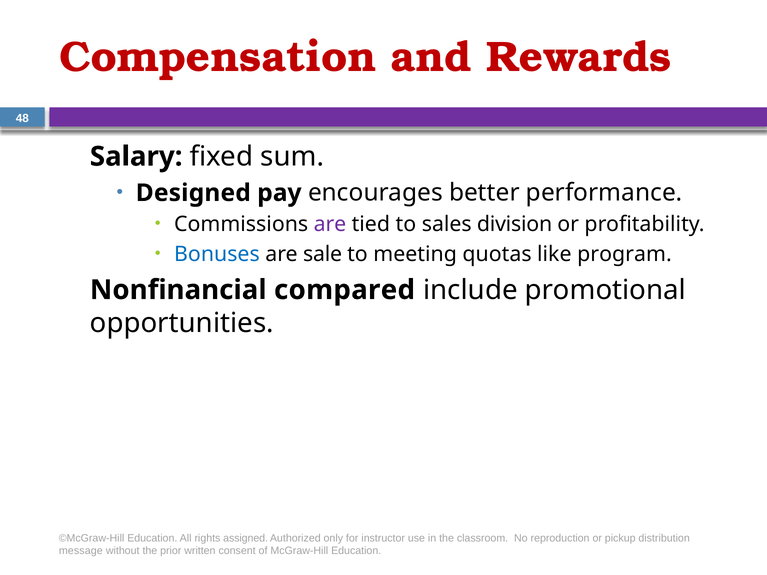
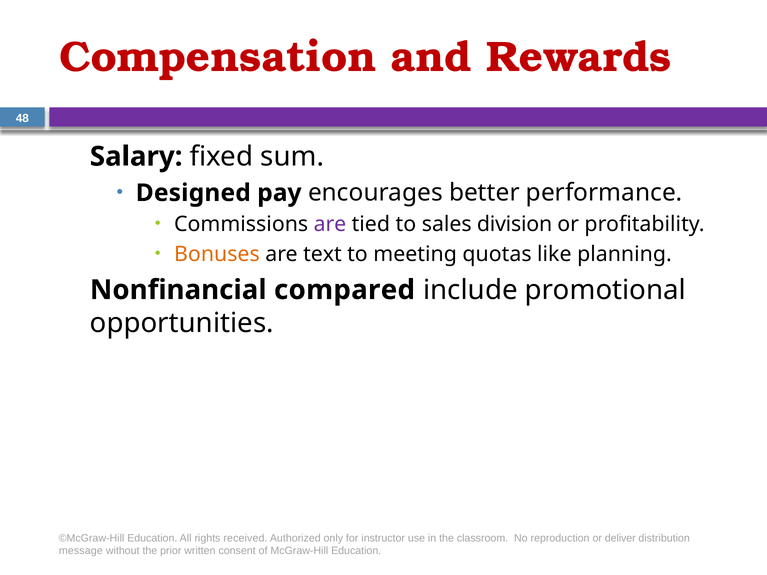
Bonuses colour: blue -> orange
sale: sale -> text
program: program -> planning
assigned: assigned -> received
pickup: pickup -> deliver
